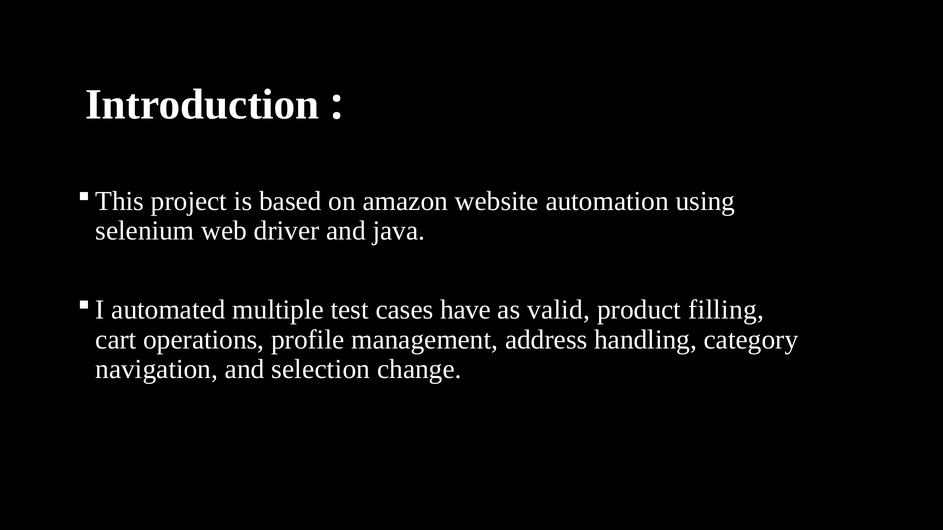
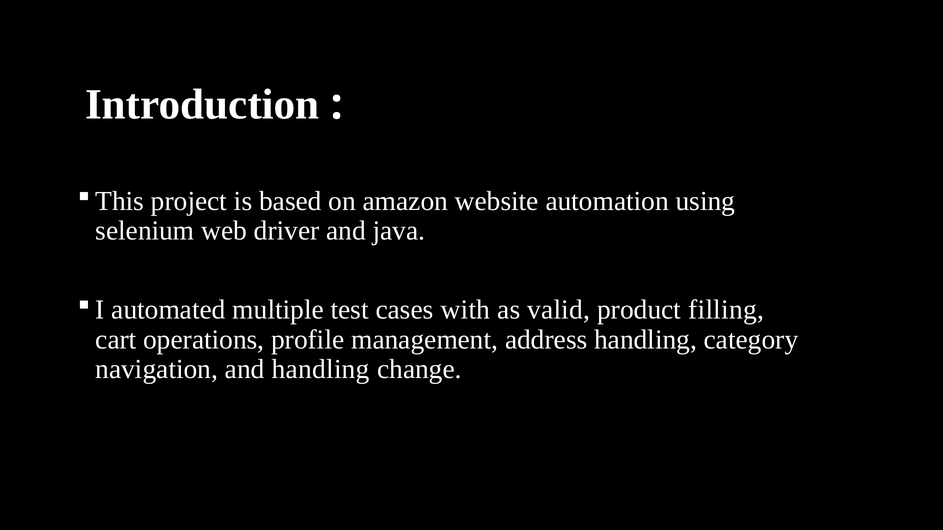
have: have -> with
and selection: selection -> handling
